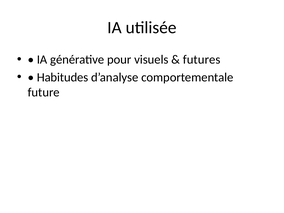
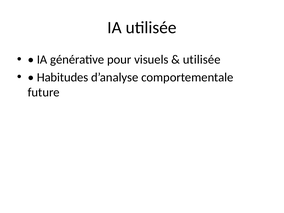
futures at (202, 60): futures -> utilisée
